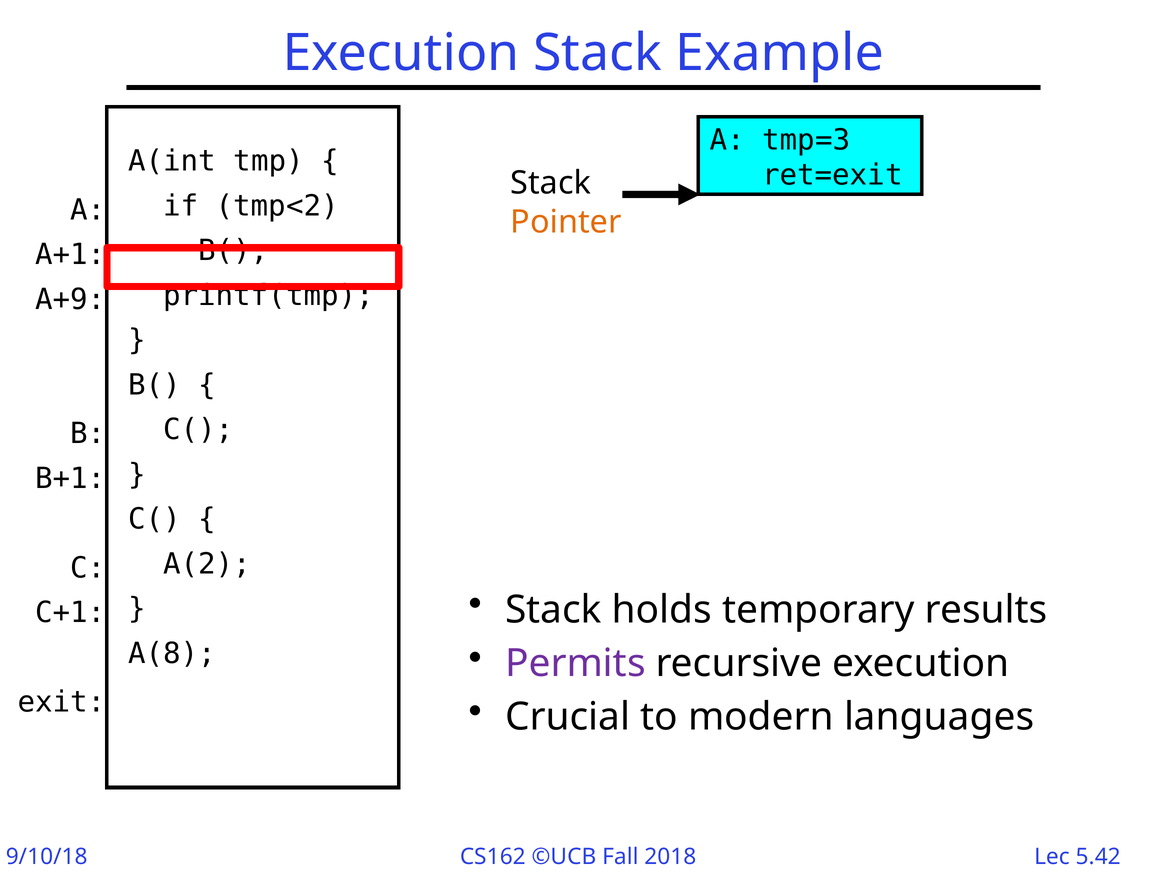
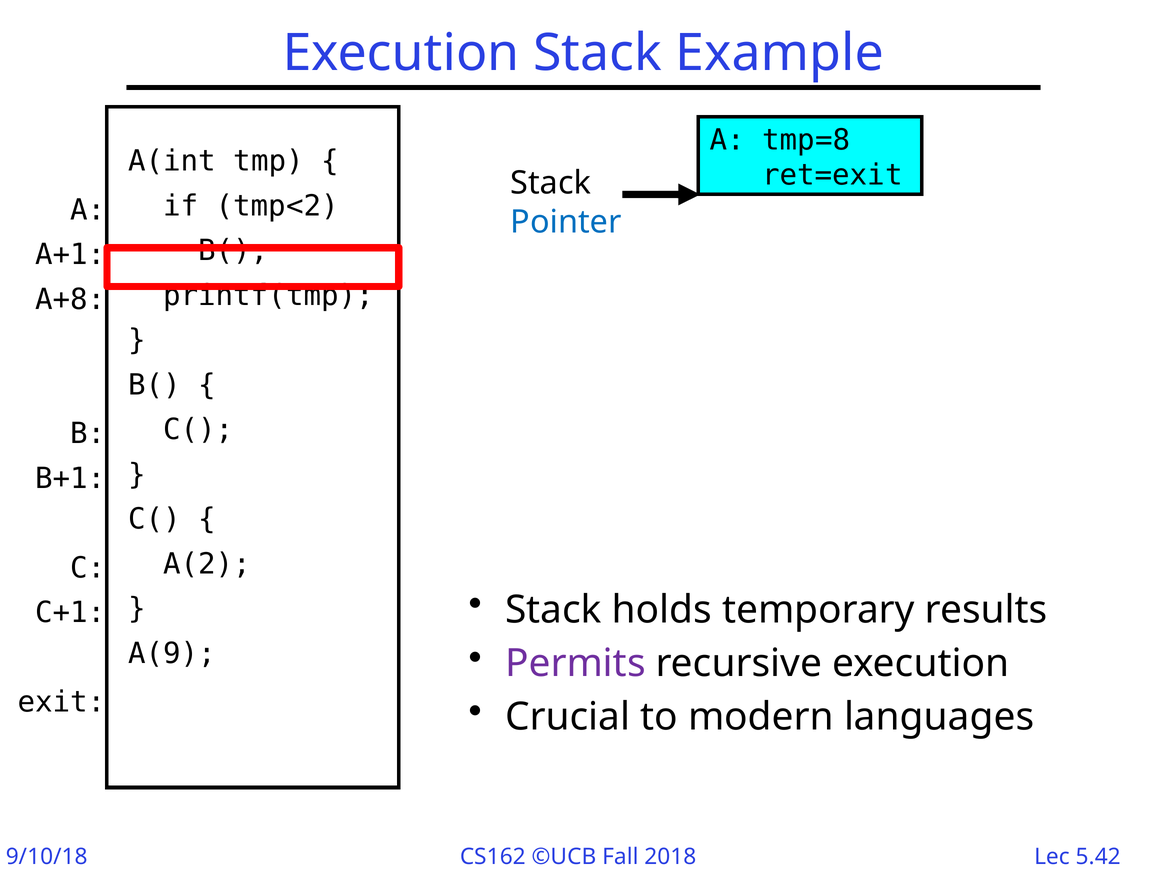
tmp=3: tmp=3 -> tmp=8
Pointer colour: orange -> blue
A+9: A+9 -> A+8
A(8: A(8 -> A(9
